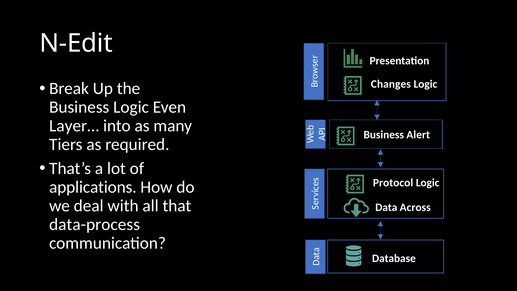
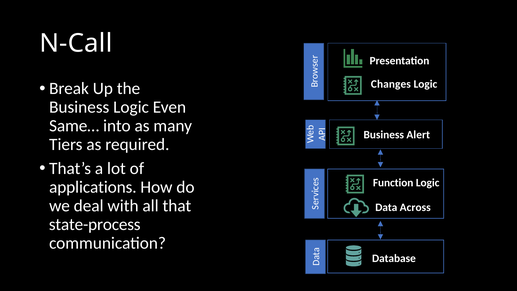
N-Edit: N-Edit -> N-Call
Layer…: Layer… -> Same…
Protocol: Protocol -> Function
data-process: data-process -> state-process
